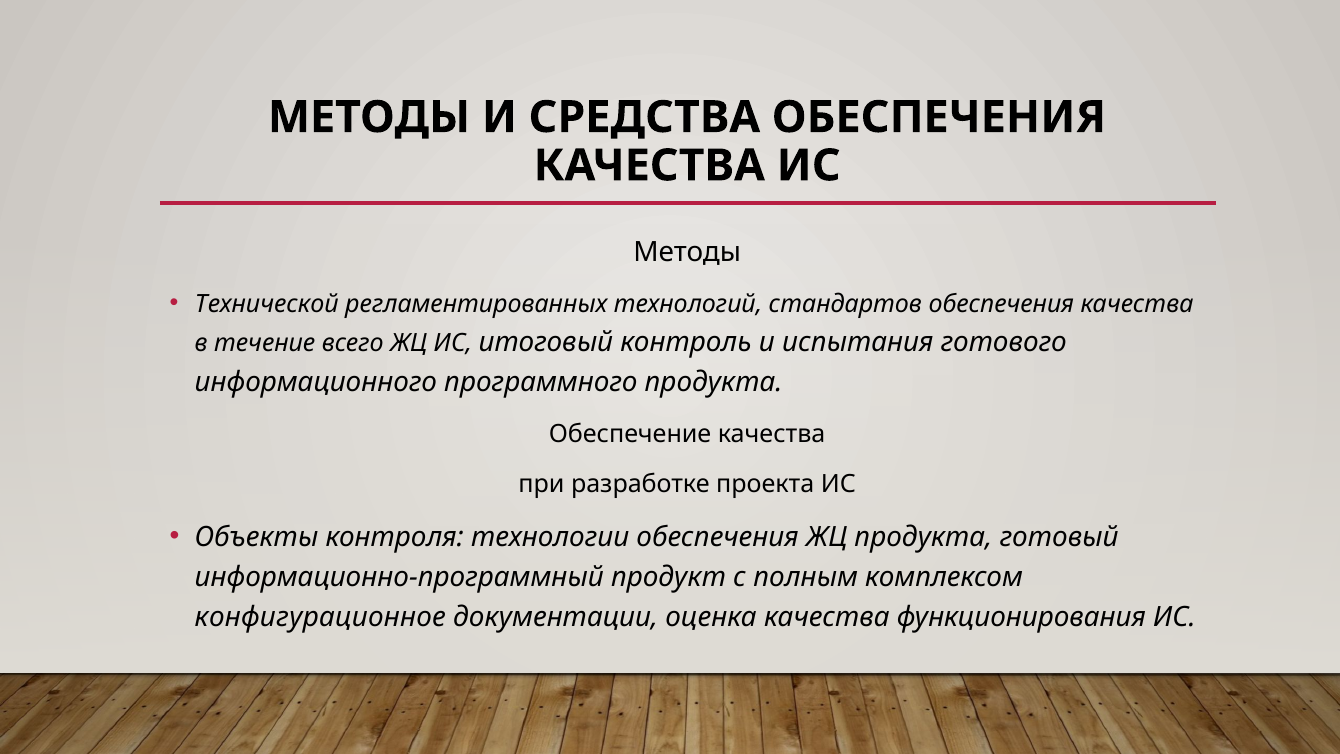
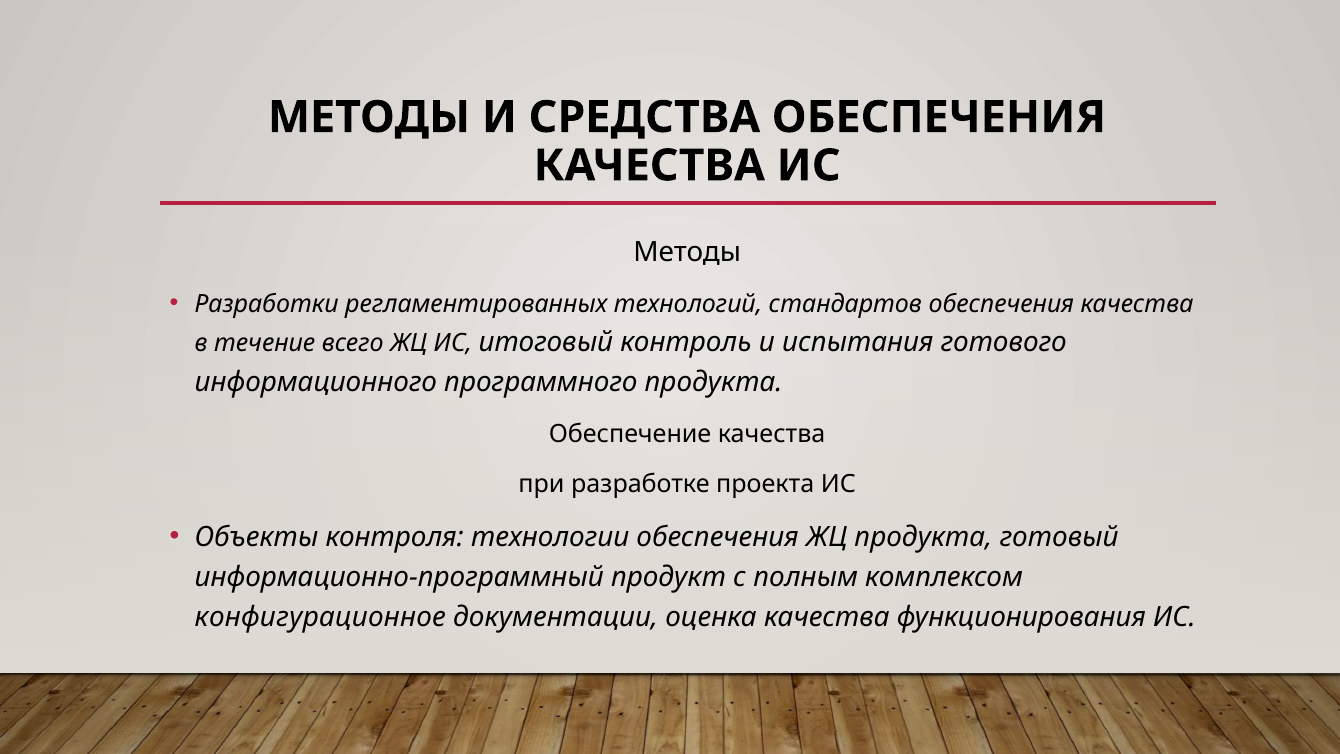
Технической: Технической -> Разработки
